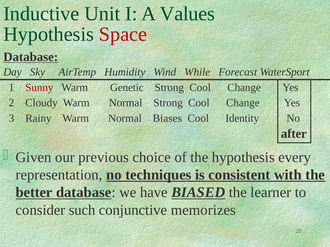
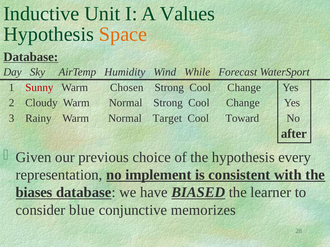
Space colour: red -> orange
Genetic: Genetic -> Chosen
Biases: Biases -> Target
Identity: Identity -> Toward
techniques: techniques -> implement
better: better -> biases
such: such -> blue
